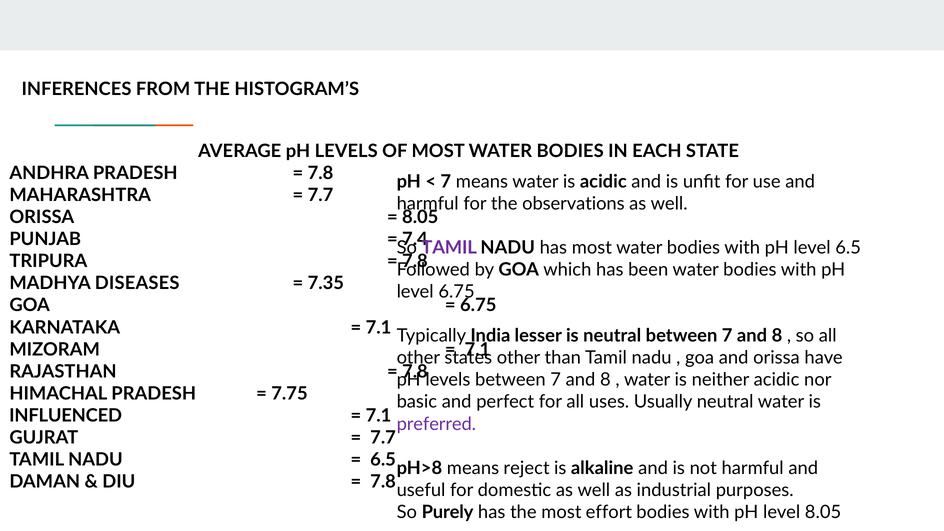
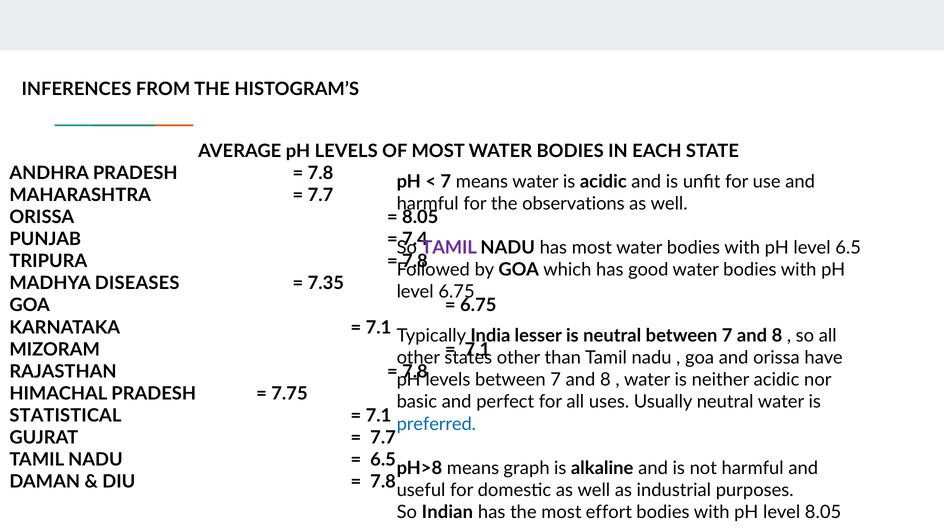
been: been -> good
INFLUENCED: INFLUENCED -> STATISTICAL
preferred colour: purple -> blue
reject: reject -> graph
Purely: Purely -> Indian
